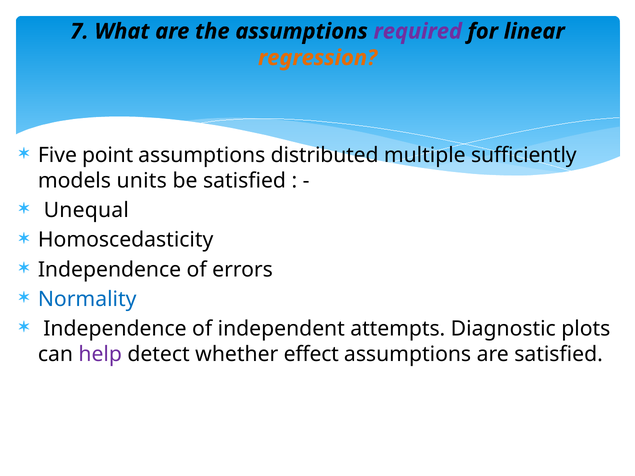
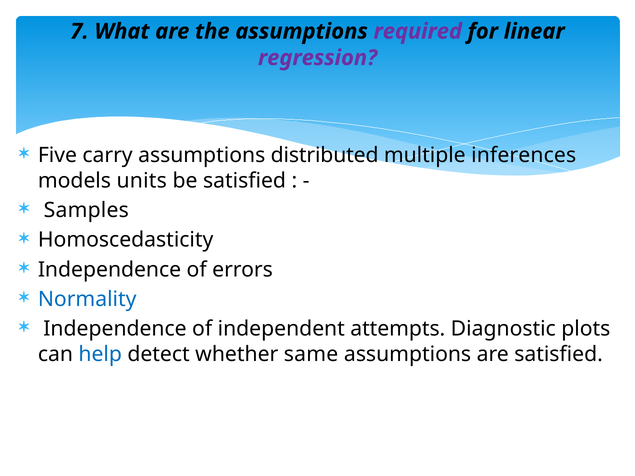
regression colour: orange -> purple
point: point -> carry
sufficiently: sufficiently -> inferences
Unequal: Unequal -> Samples
help colour: purple -> blue
effect: effect -> same
